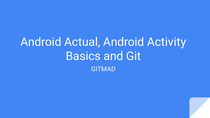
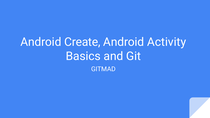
Actual: Actual -> Create
